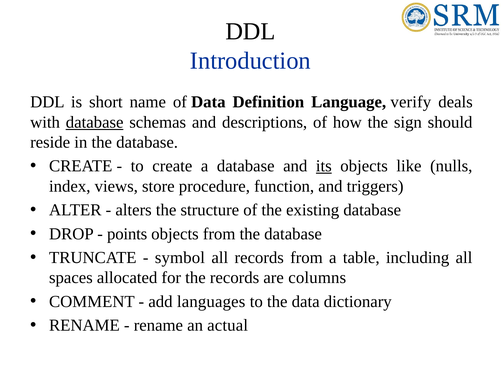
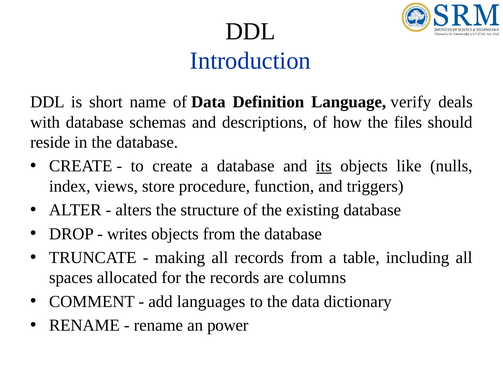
database at (95, 122) underline: present -> none
sign: sign -> files
points: points -> writes
symbol: symbol -> making
actual: actual -> power
